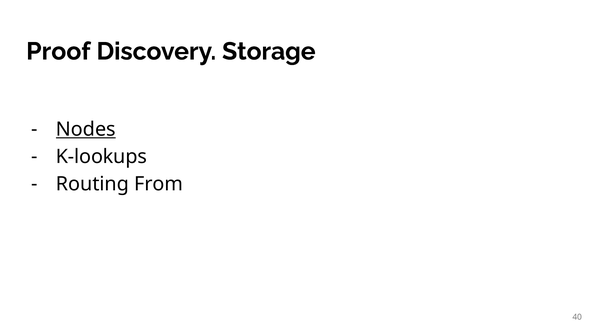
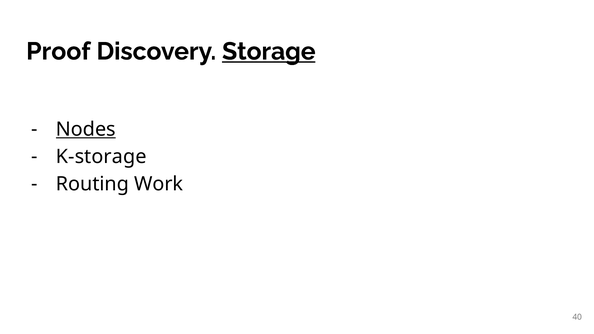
Storage underline: none -> present
K-lookups: K-lookups -> K-storage
From: From -> Work
